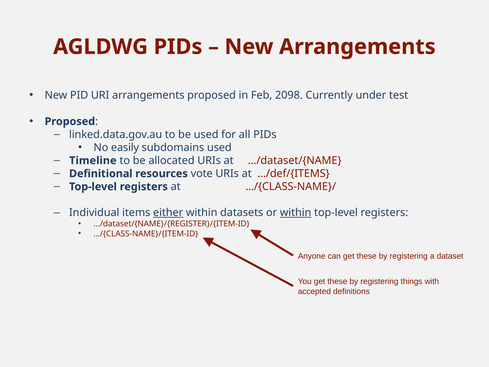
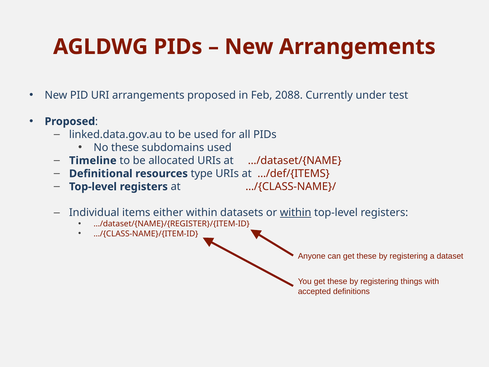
2098: 2098 -> 2088
No easily: easily -> these
vote: vote -> type
either underline: present -> none
